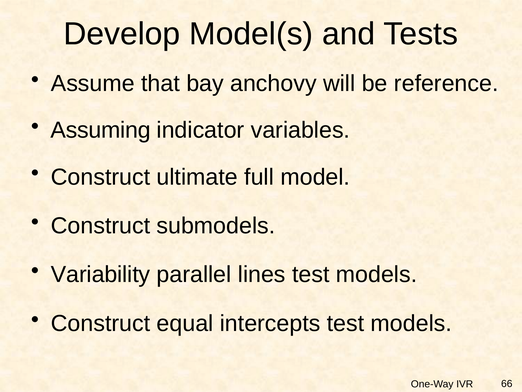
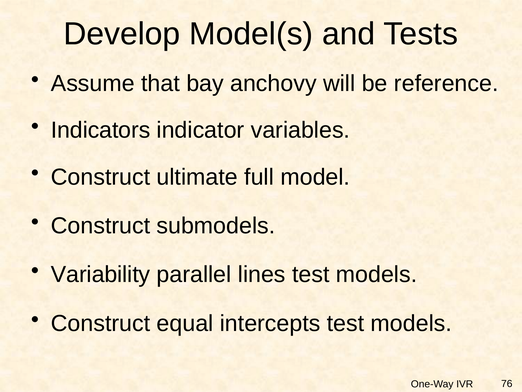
Assuming: Assuming -> Indicators
66: 66 -> 76
